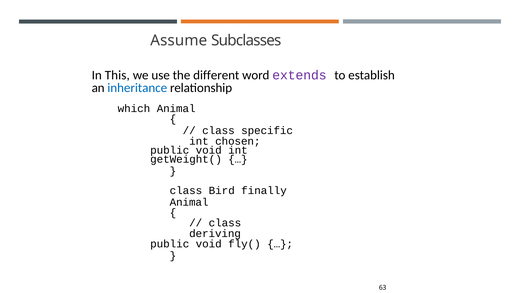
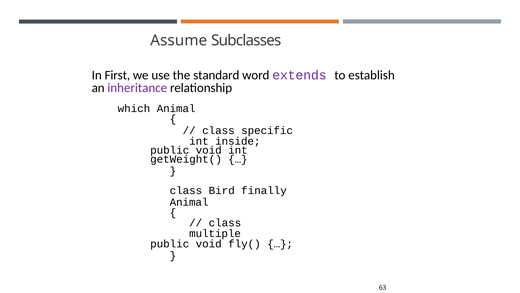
This: This -> First
different: different -> standard
inheritance colour: blue -> purple
chosen: chosen -> inside
deriving: deriving -> multiple
